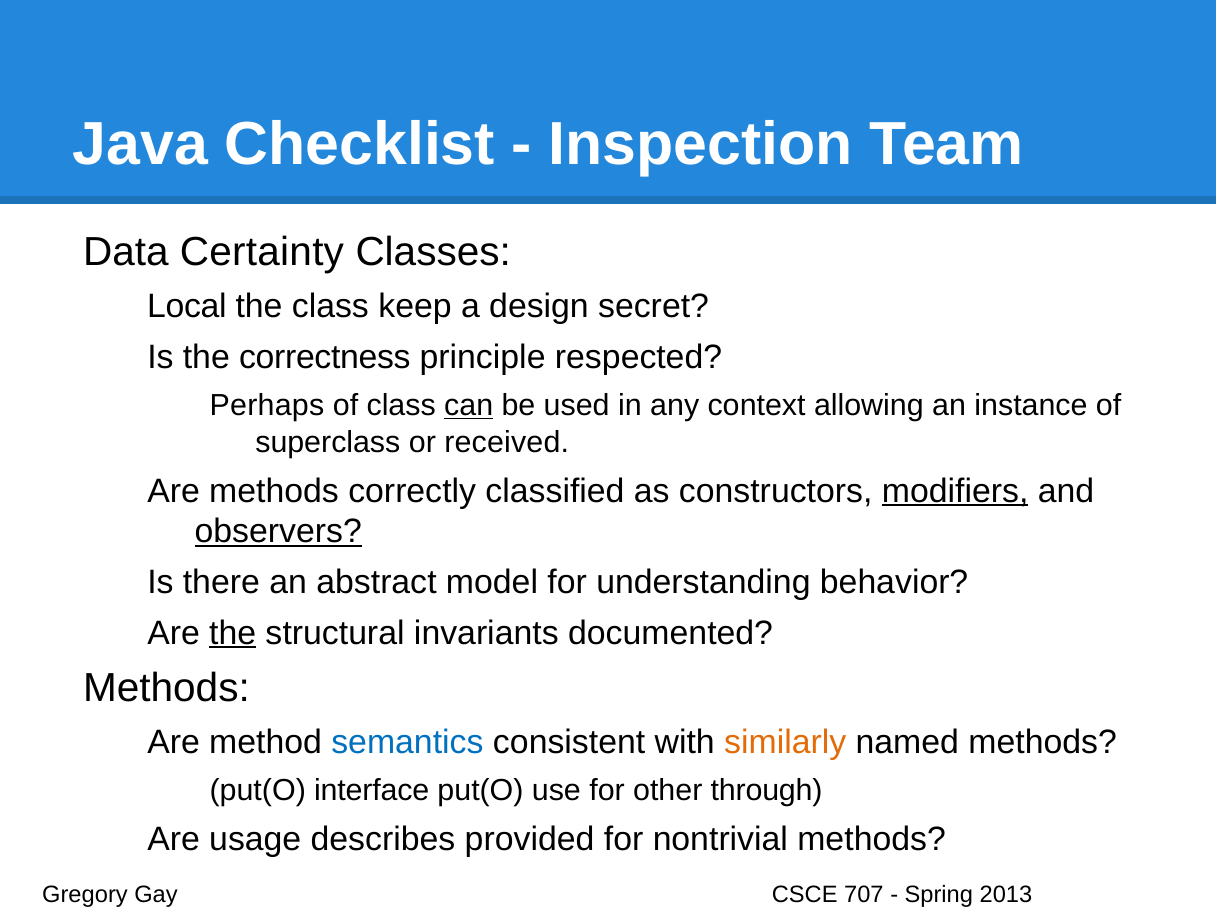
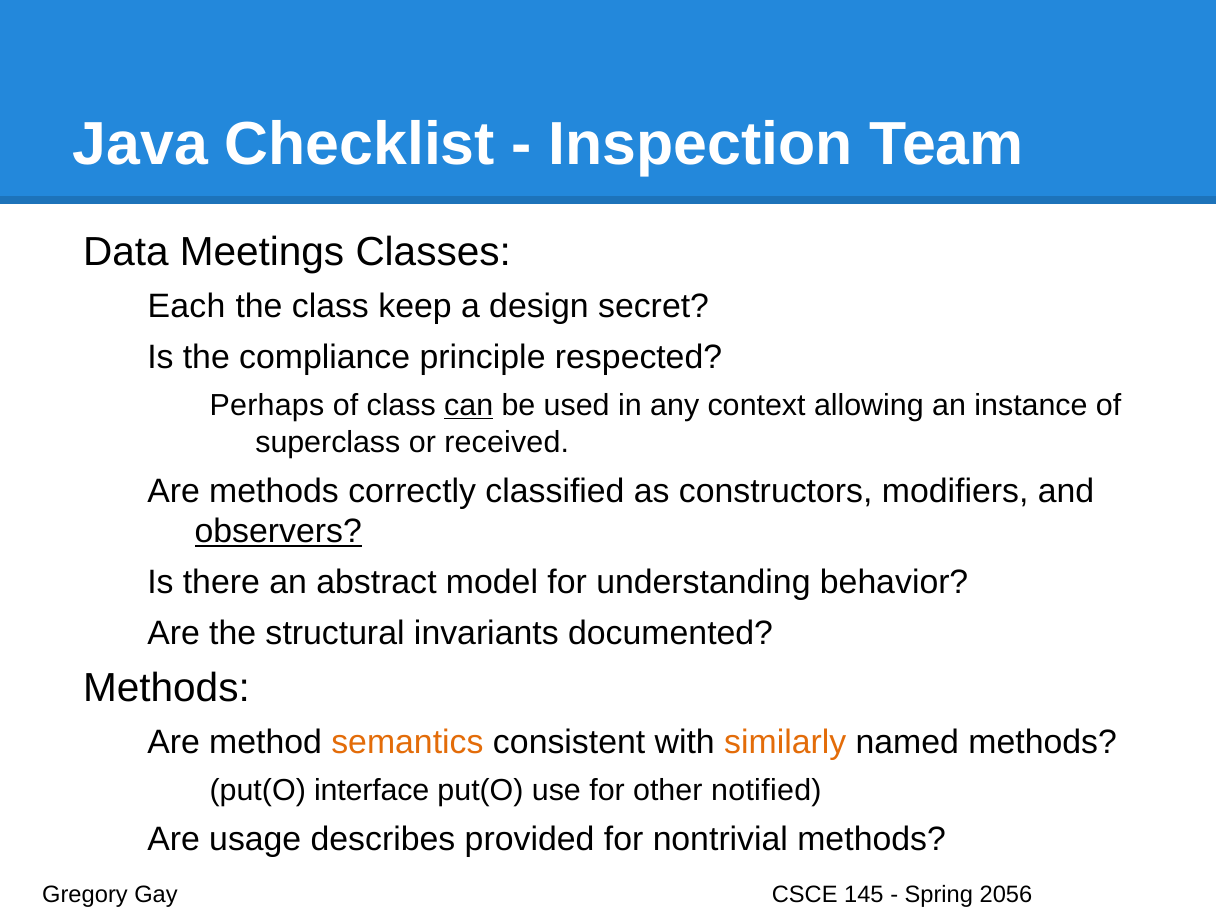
Certainty: Certainty -> Meetings
Local: Local -> Each
correctness: correctness -> compliance
modifiers underline: present -> none
the at (233, 633) underline: present -> none
semantics colour: blue -> orange
through: through -> notified
707: 707 -> 145
2013: 2013 -> 2056
